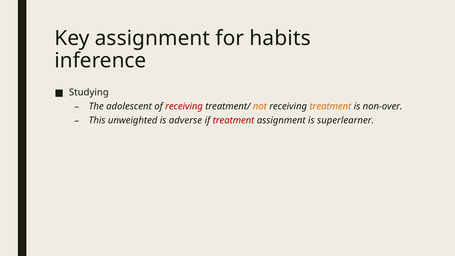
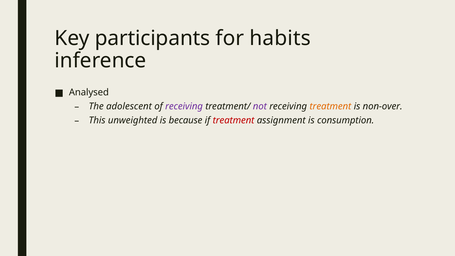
Key assignment: assignment -> participants
Studying: Studying -> Analysed
receiving at (184, 106) colour: red -> purple
not colour: orange -> purple
adverse: adverse -> because
superlearner: superlearner -> consumption
